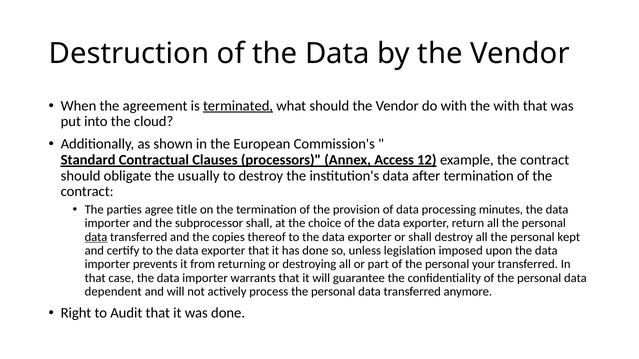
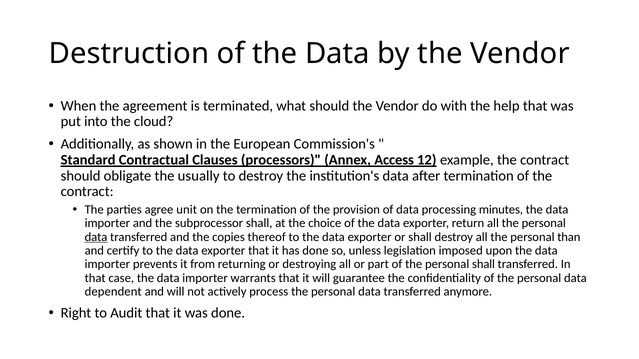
terminated underline: present -> none
the with: with -> help
title: title -> unit
kept: kept -> than
personal your: your -> shall
